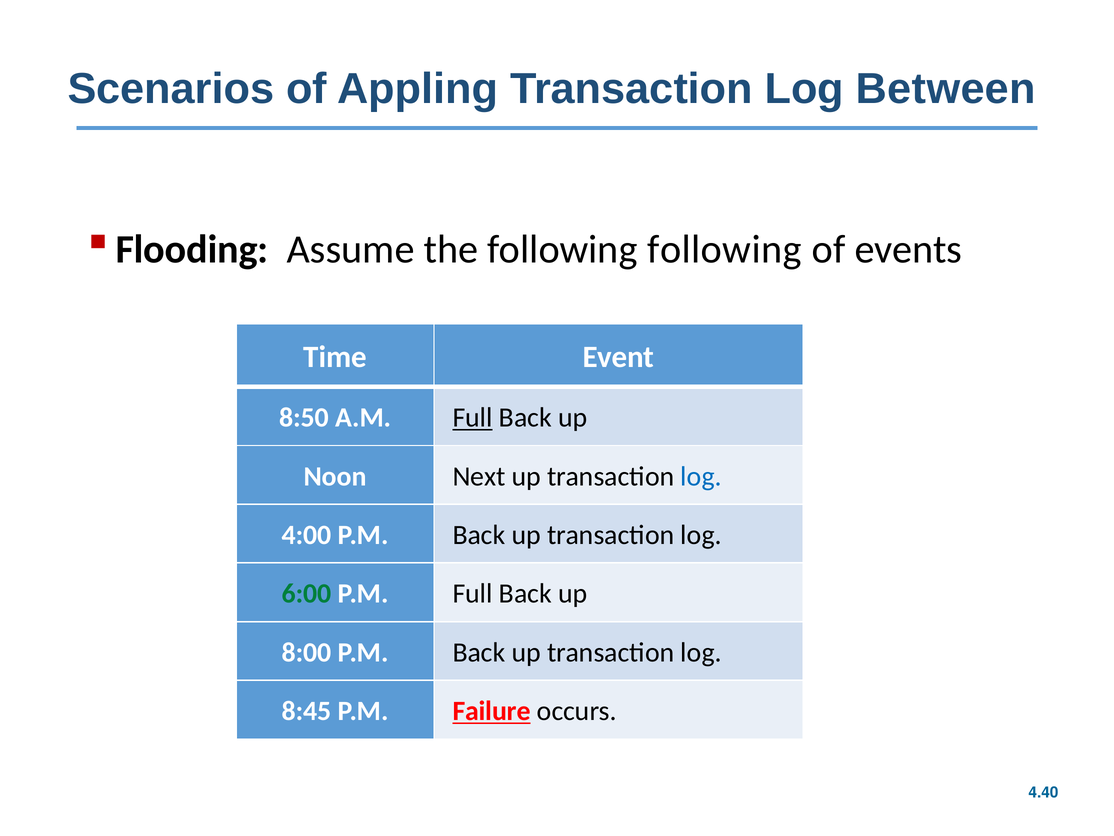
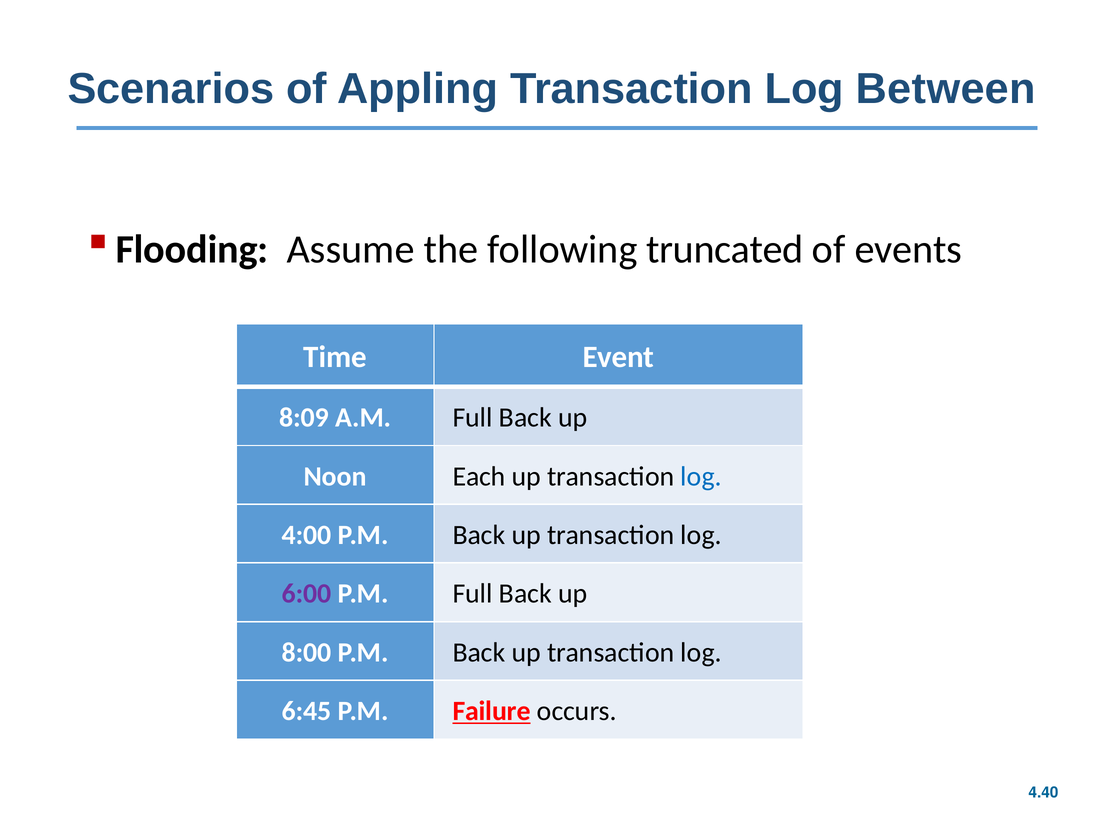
following following: following -> truncated
8:50: 8:50 -> 8:09
Full at (473, 417) underline: present -> none
Next: Next -> Each
6:00 colour: green -> purple
8:45: 8:45 -> 6:45
